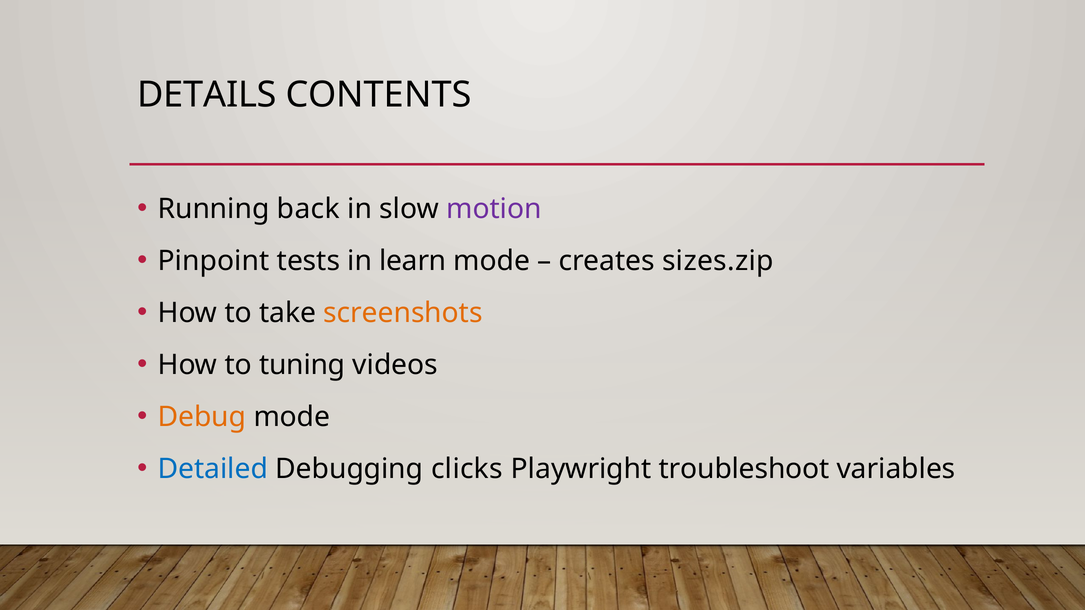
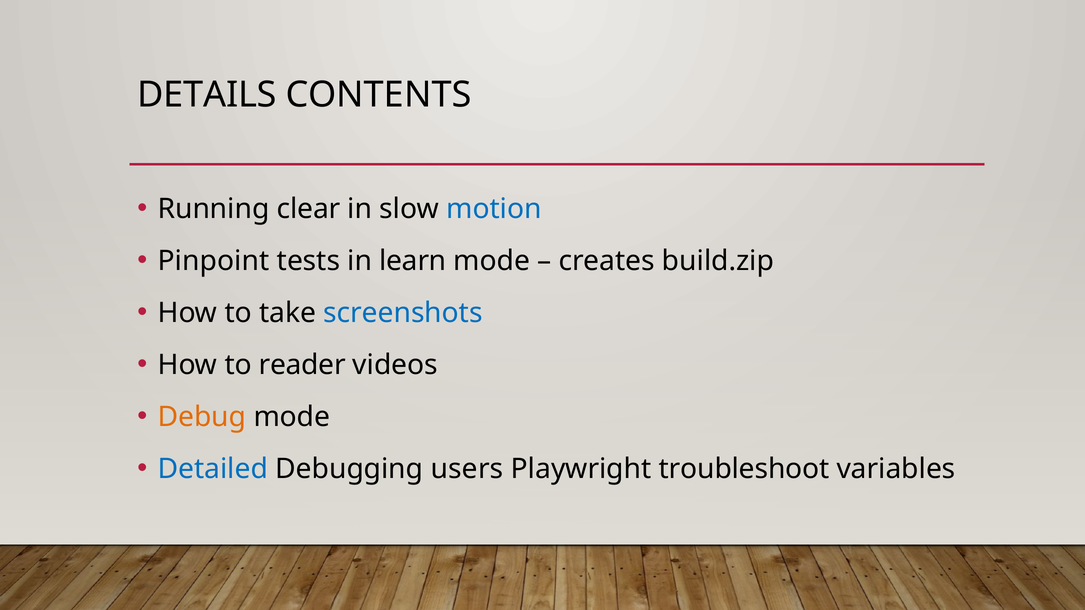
back: back -> clear
motion colour: purple -> blue
sizes.zip: sizes.zip -> build.zip
screenshots colour: orange -> blue
tuning: tuning -> reader
clicks: clicks -> users
